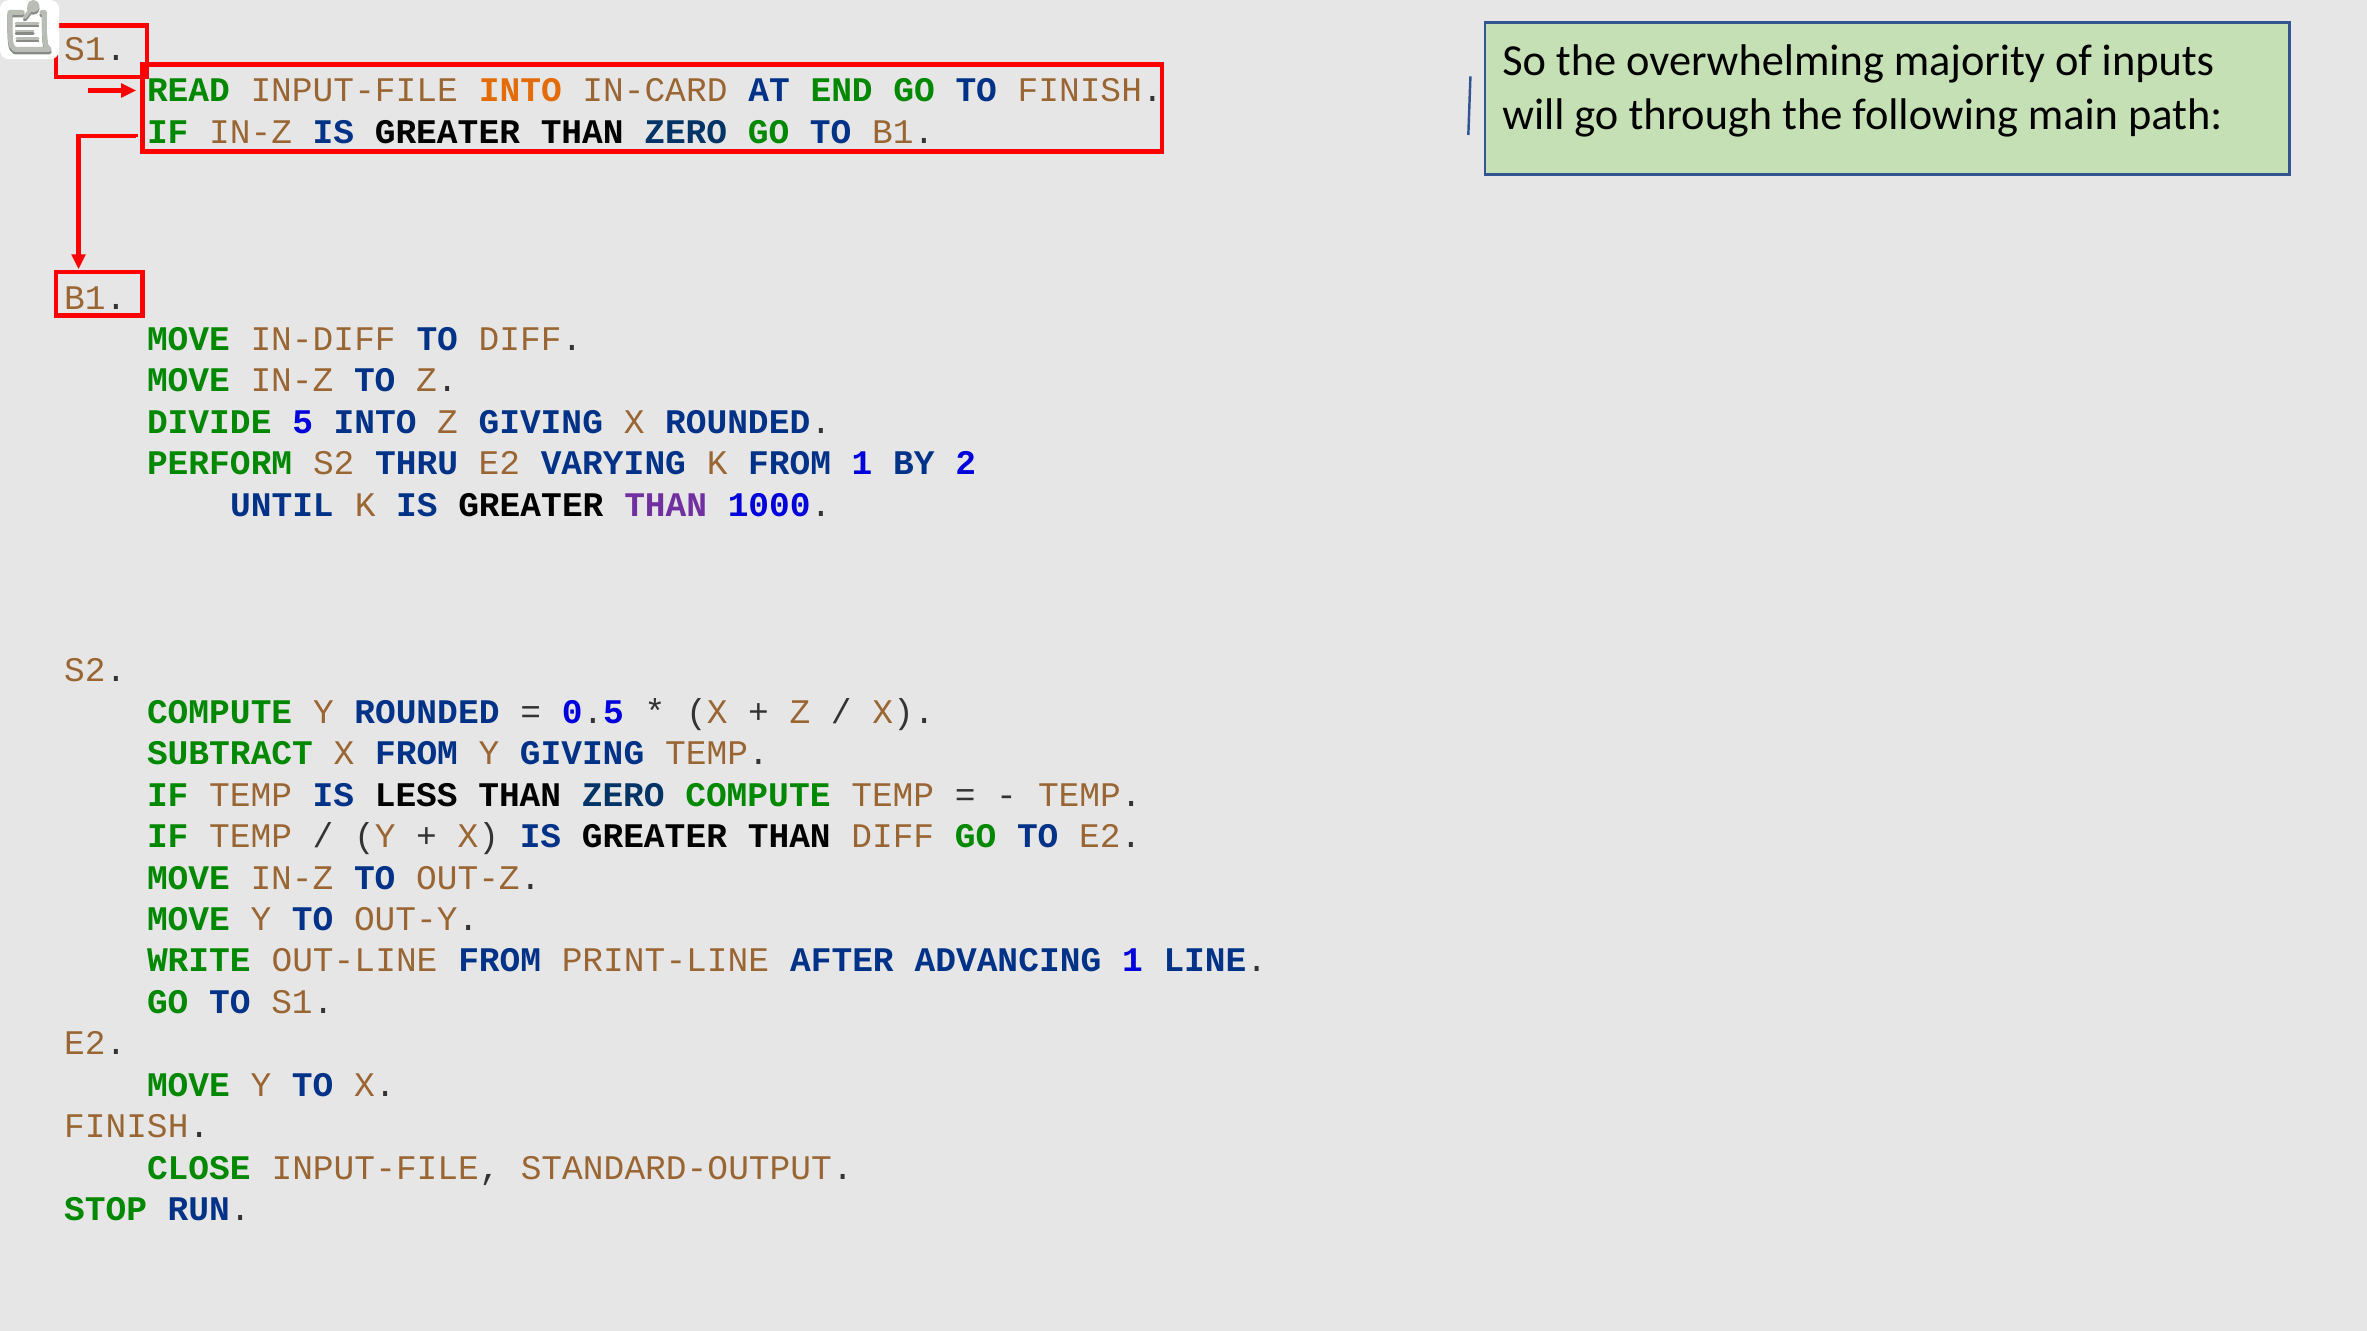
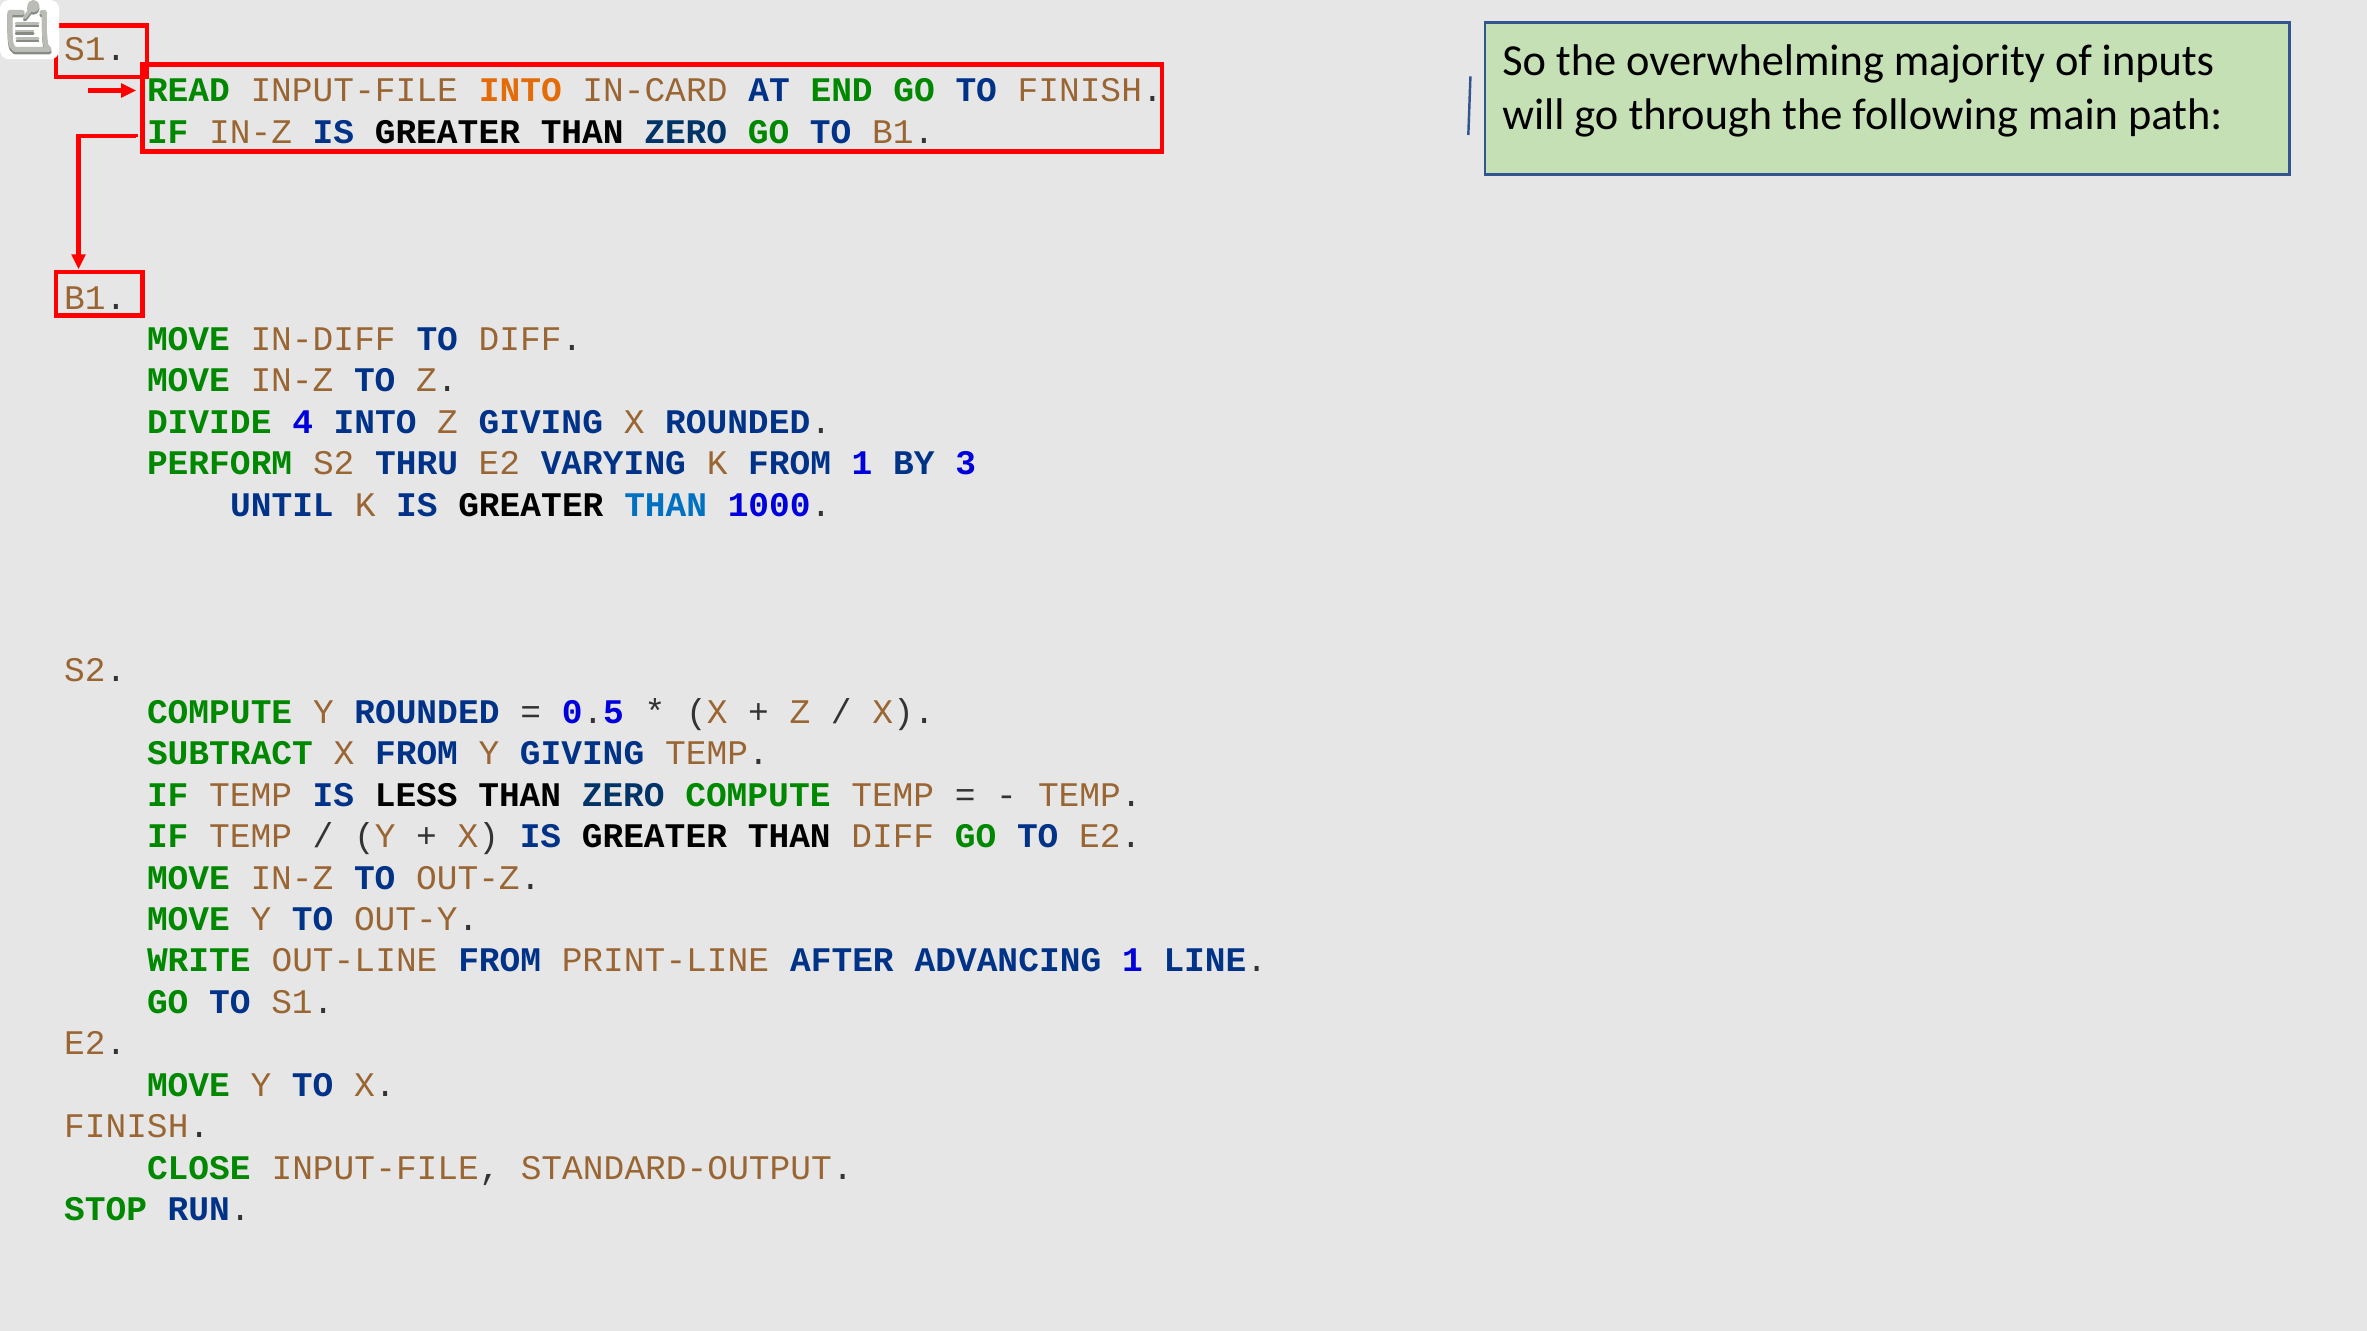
5: 5 -> 4
2: 2 -> 3
THAN at (666, 505) colour: purple -> blue
